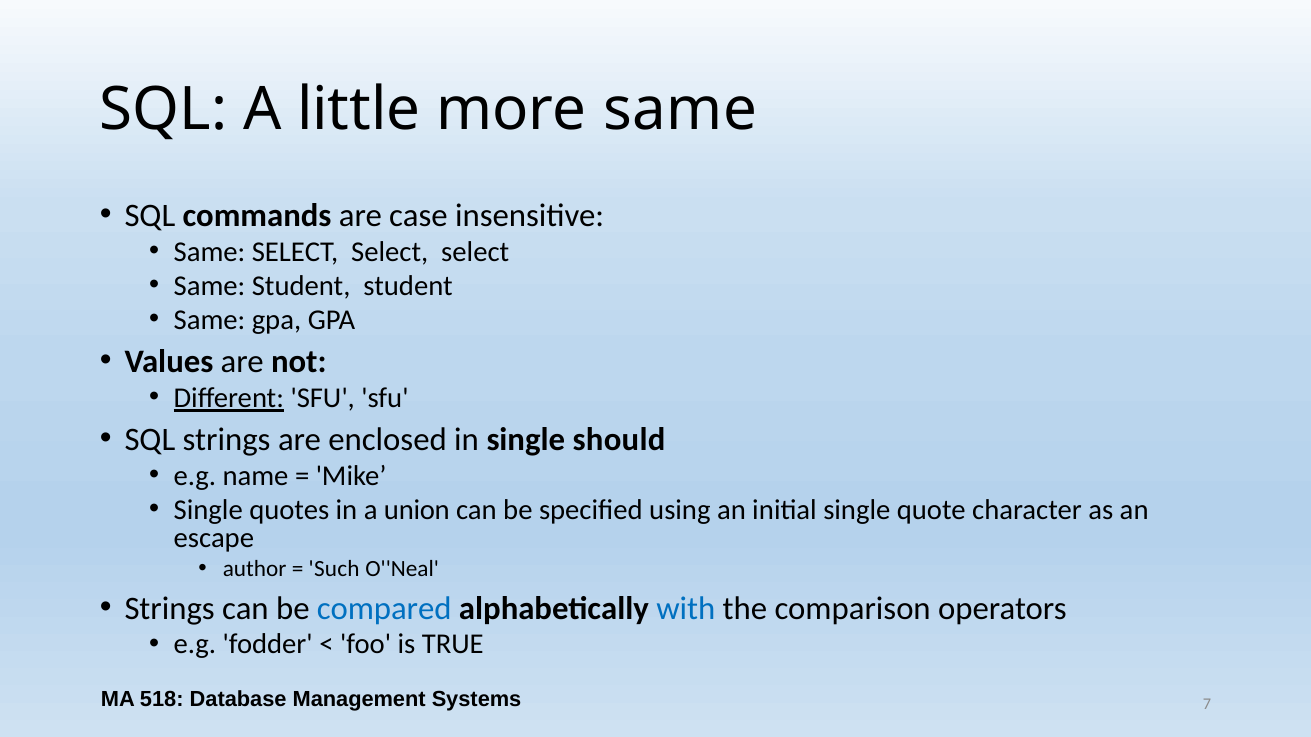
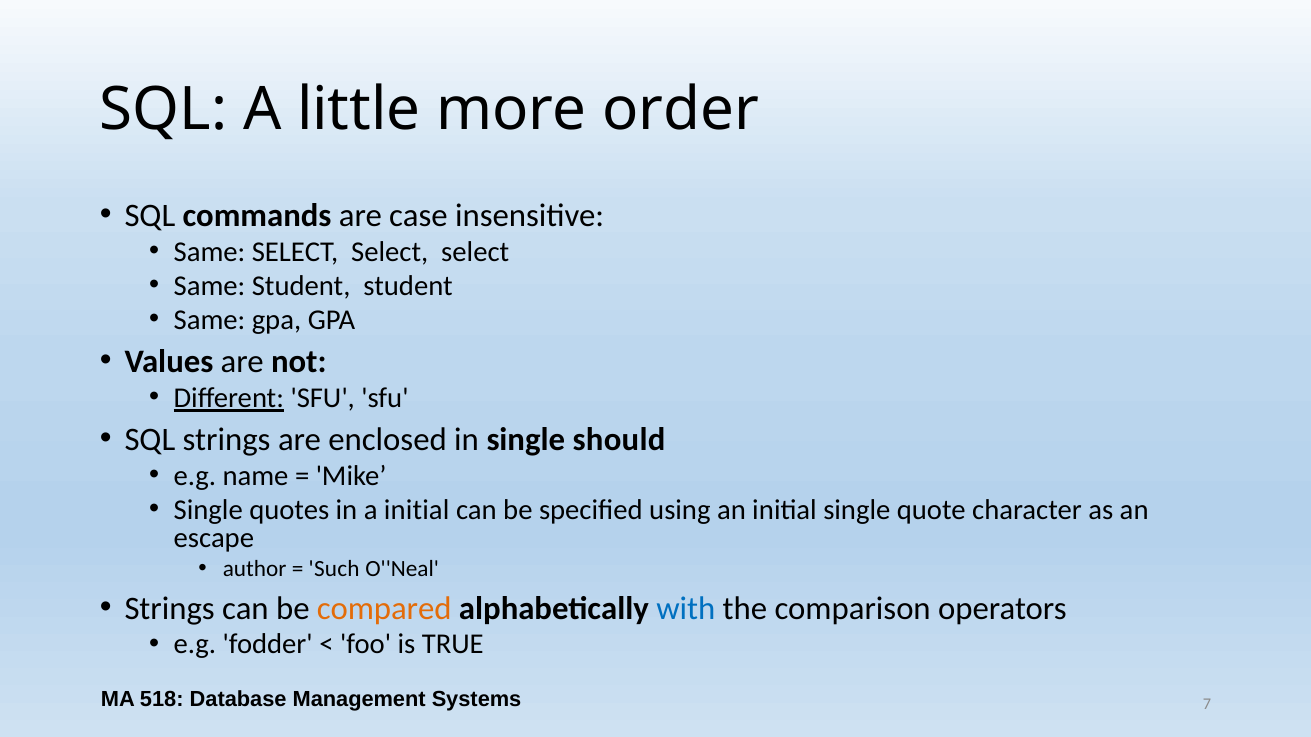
more same: same -> order
a union: union -> initial
compared colour: blue -> orange
